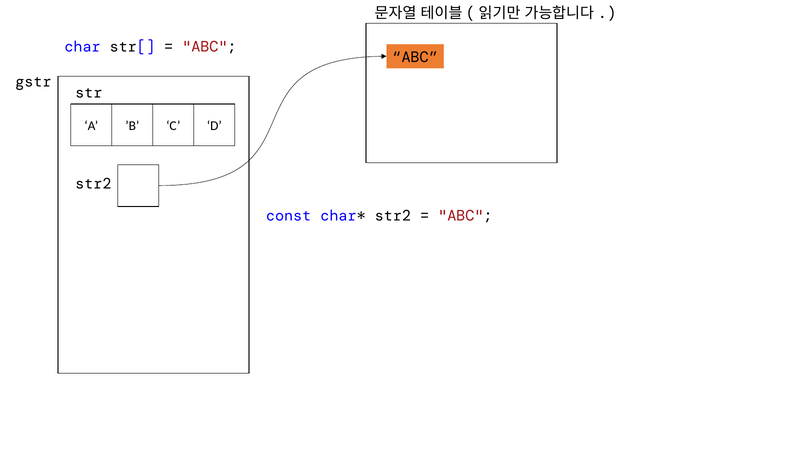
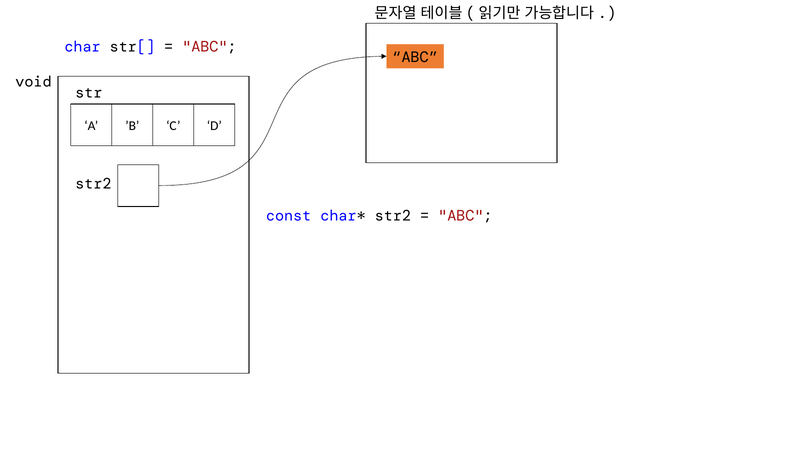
gstr: gstr -> void
